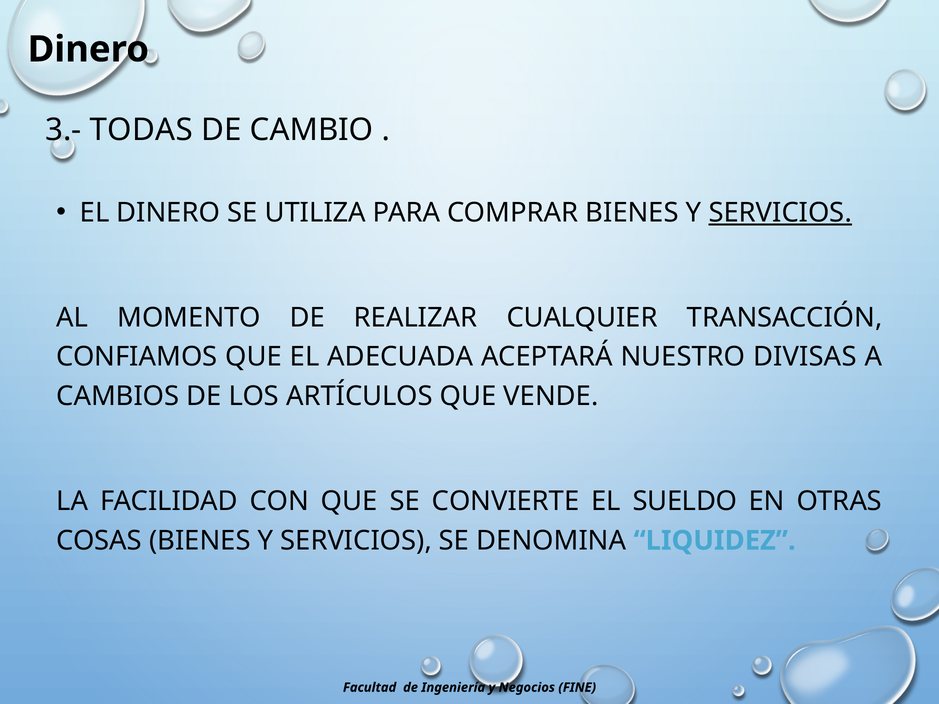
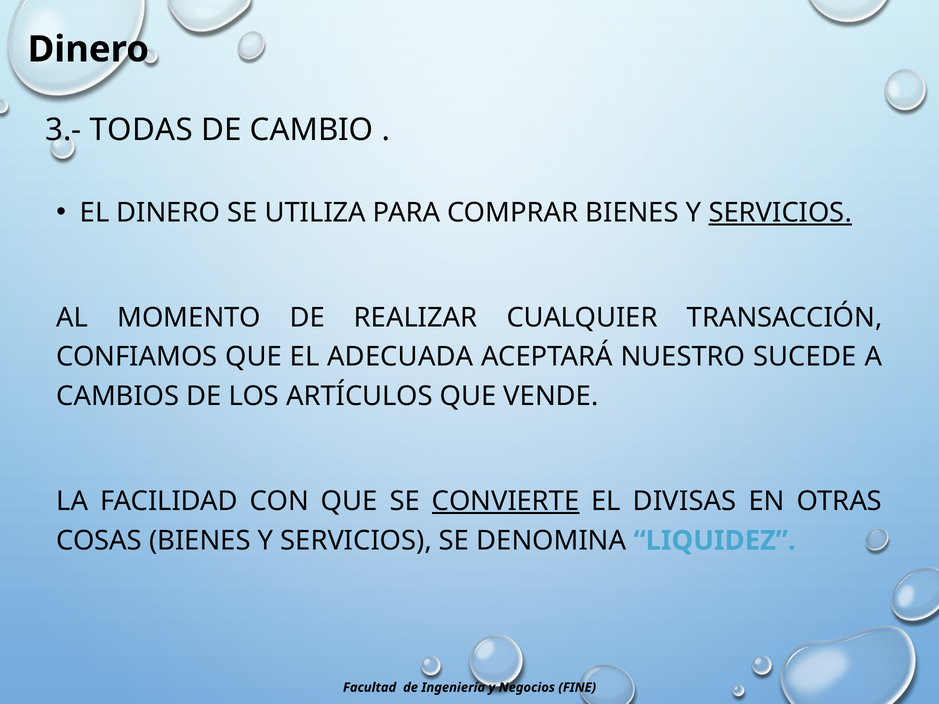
DIVISAS: DIVISAS -> SUCEDE
CONVIERTE underline: none -> present
SUELDO: SUELDO -> DIVISAS
